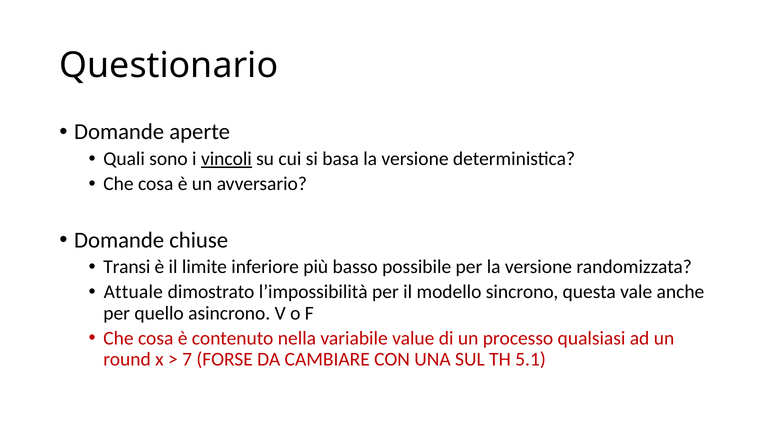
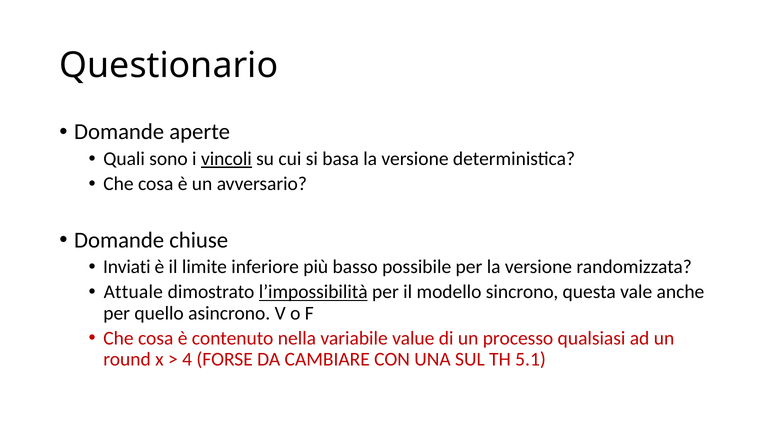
Transi: Transi -> Inviati
l’impossibilità underline: none -> present
7: 7 -> 4
